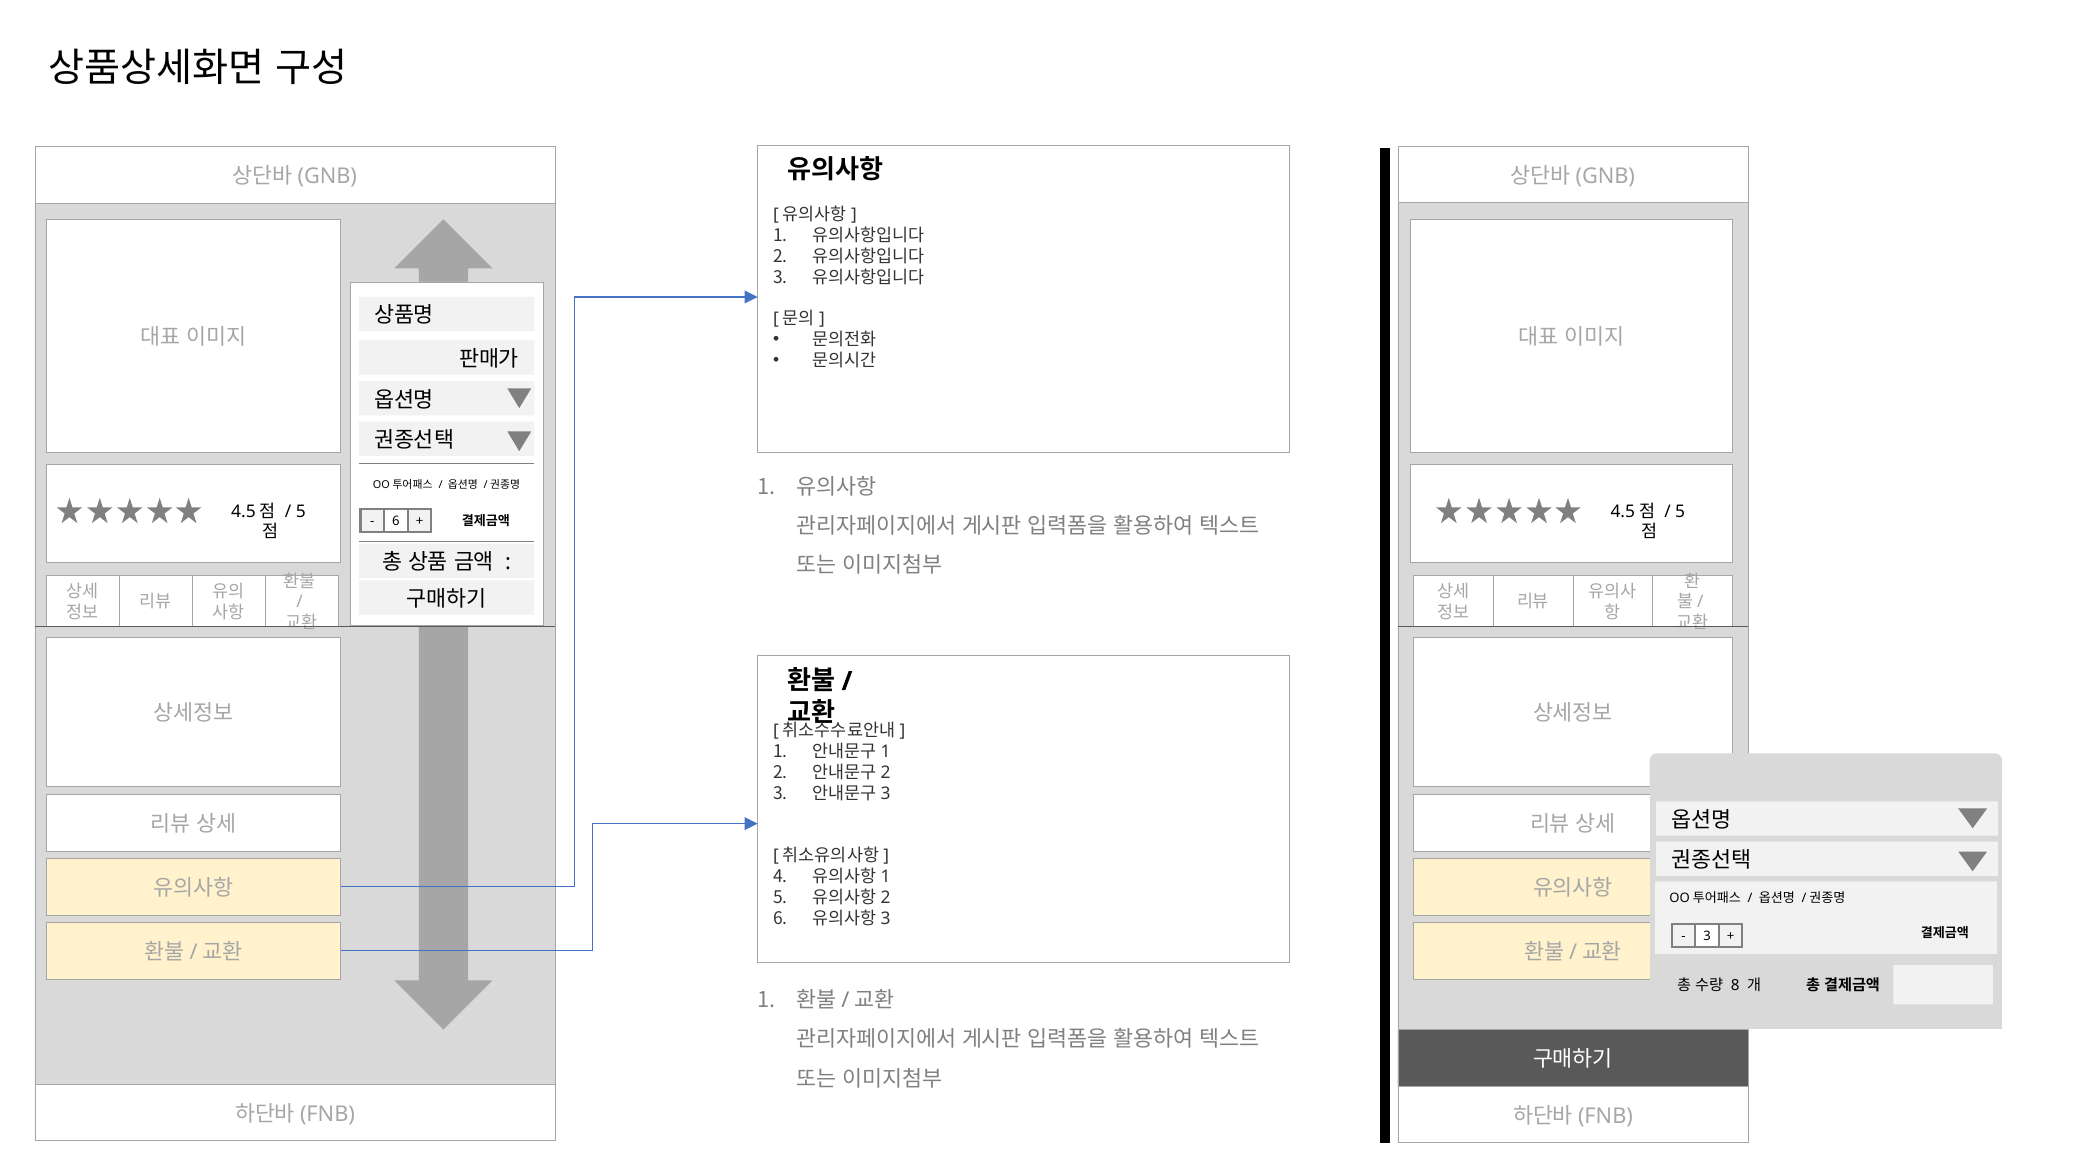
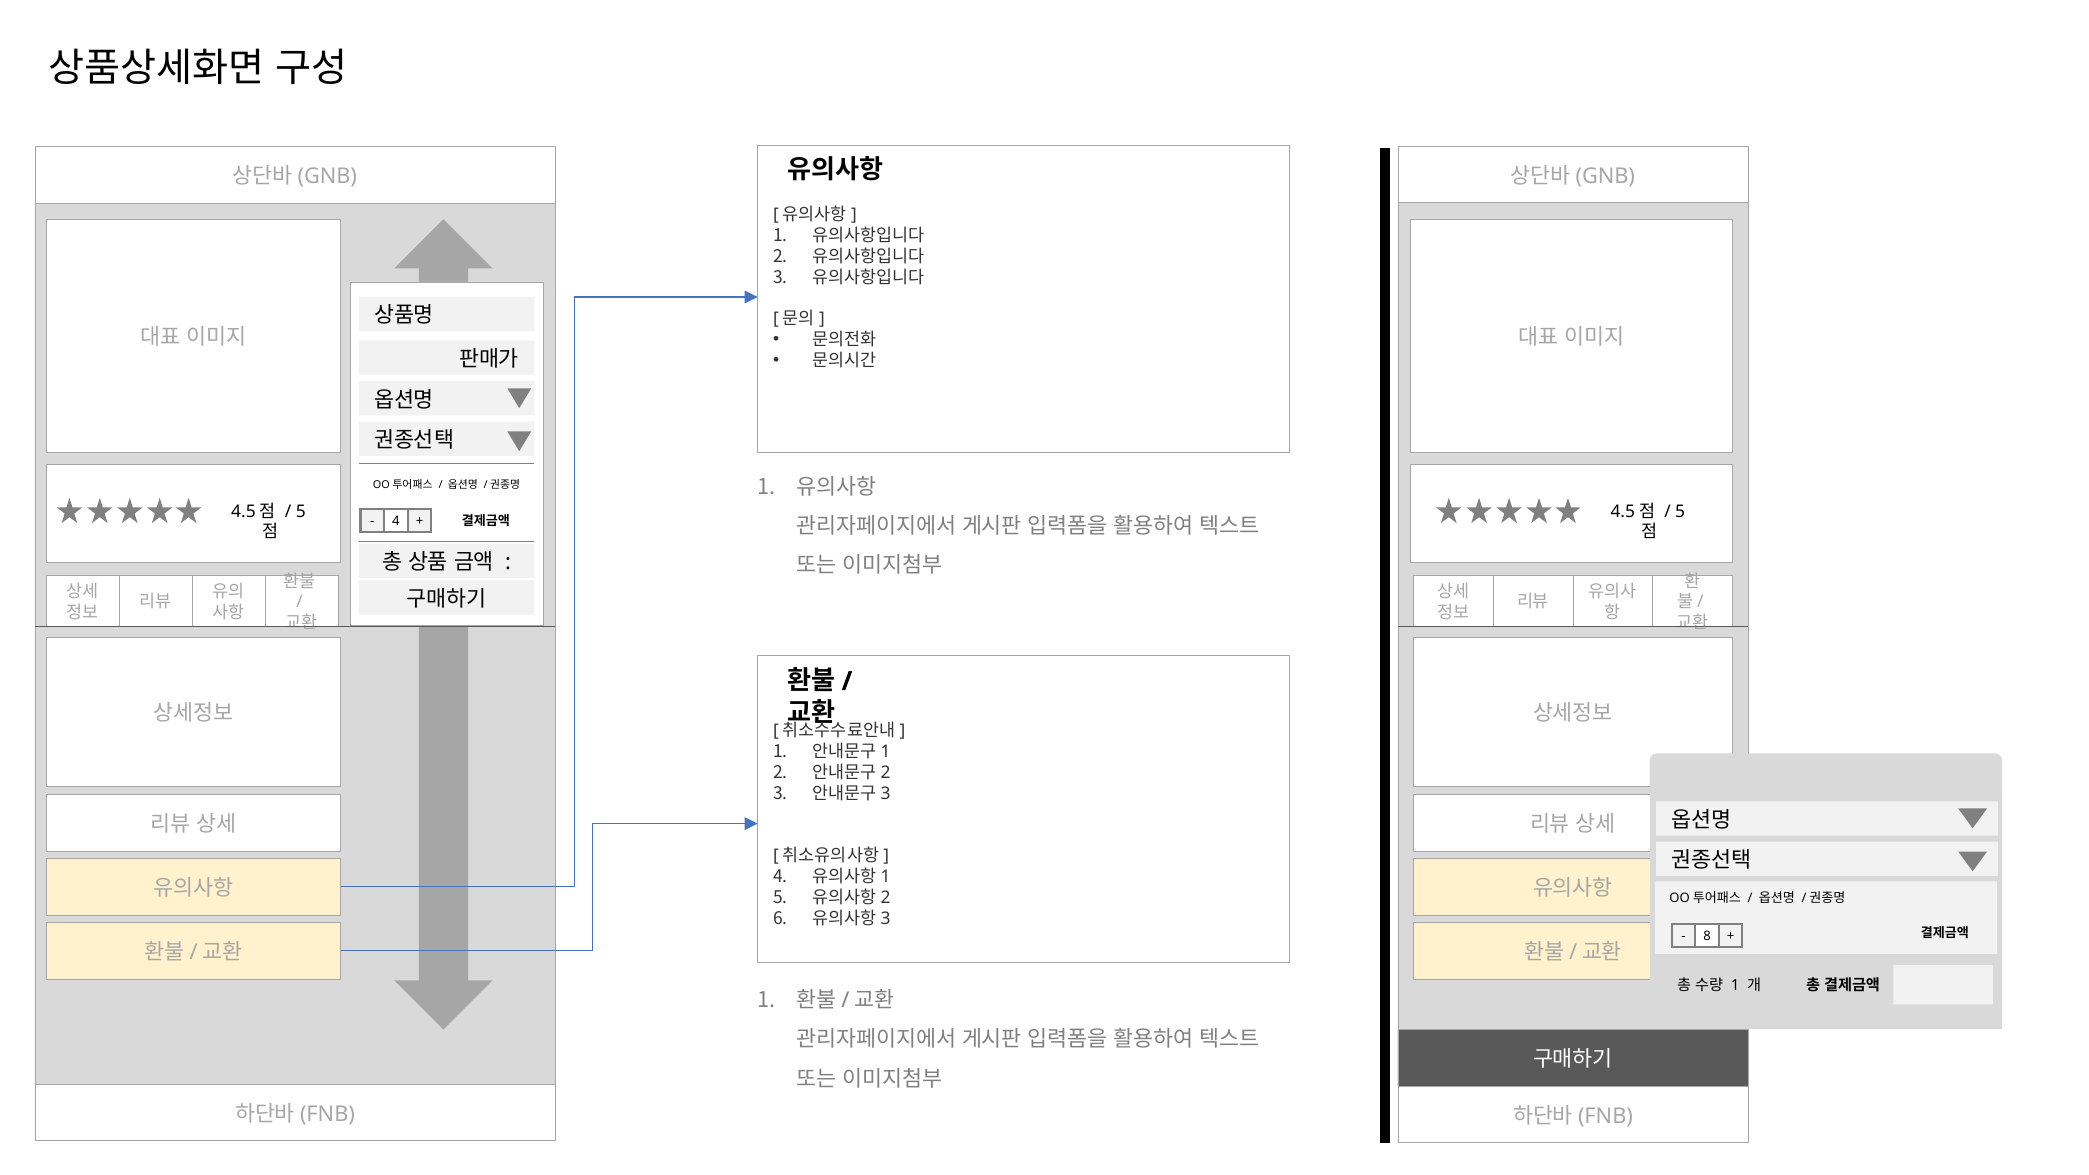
6 at (396, 522): 6 -> 4
3 at (1707, 936): 3 -> 8
8 at (1735, 986): 8 -> 1
